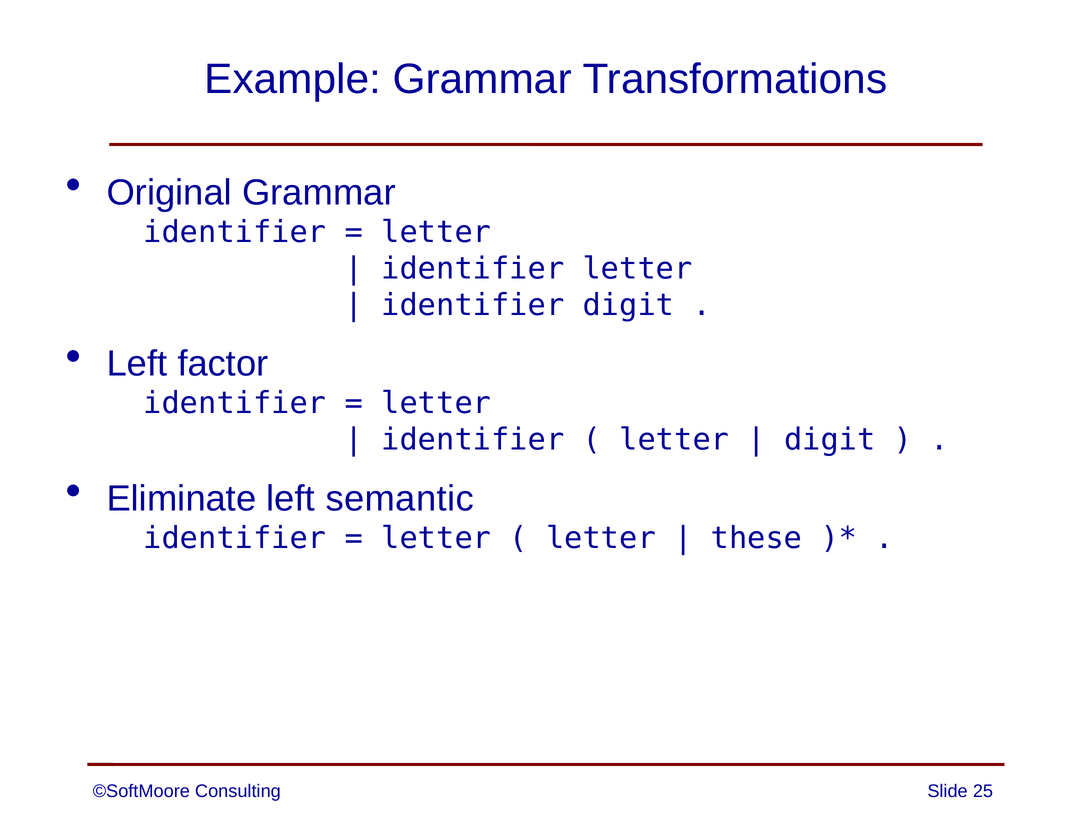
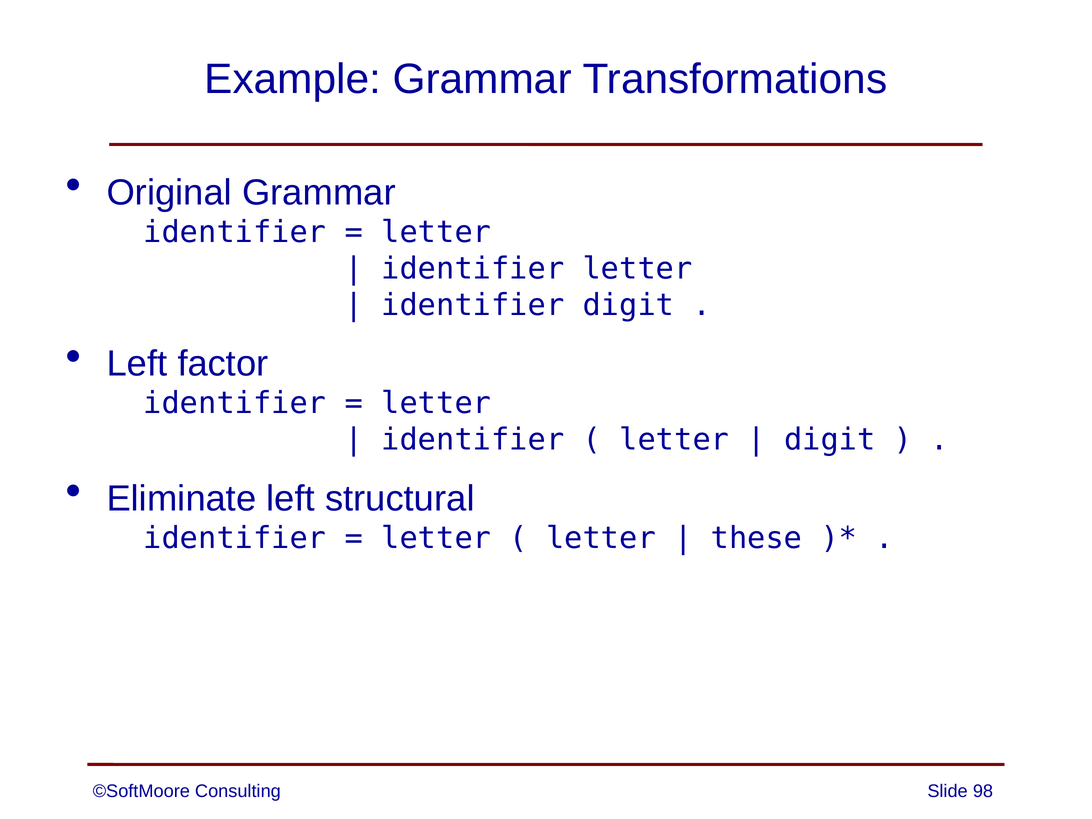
semantic: semantic -> structural
25: 25 -> 98
